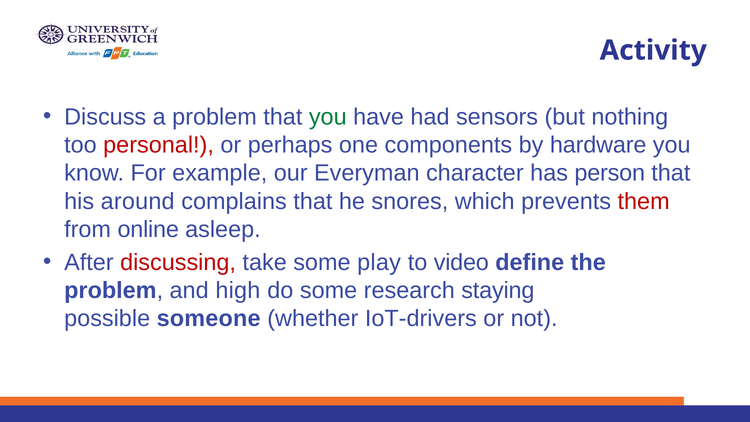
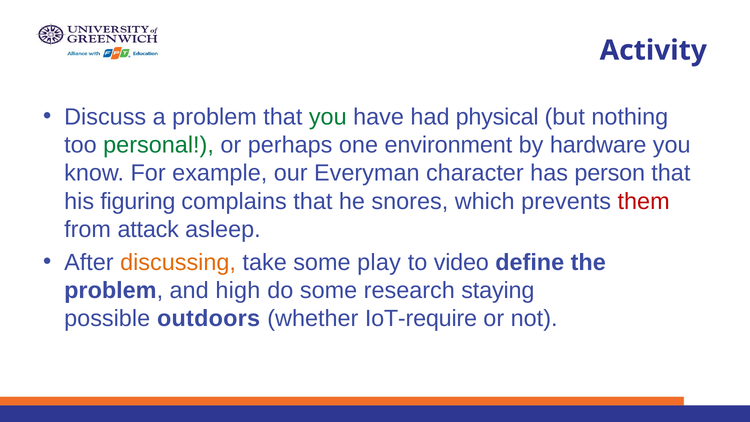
sensors: sensors -> physical
personal colour: red -> green
components: components -> environment
around: around -> figuring
online: online -> attack
discussing colour: red -> orange
someone: someone -> outdoors
IoT-drivers: IoT-drivers -> IoT-require
